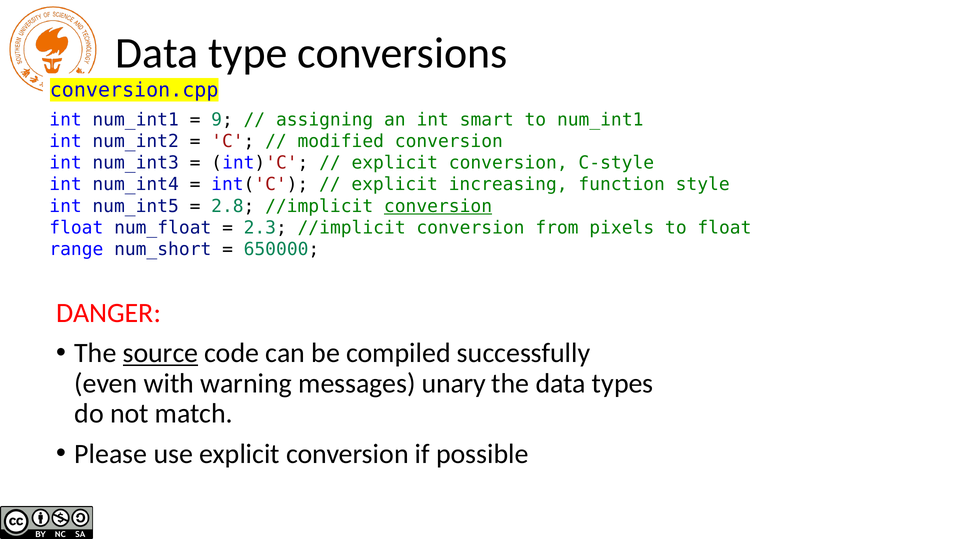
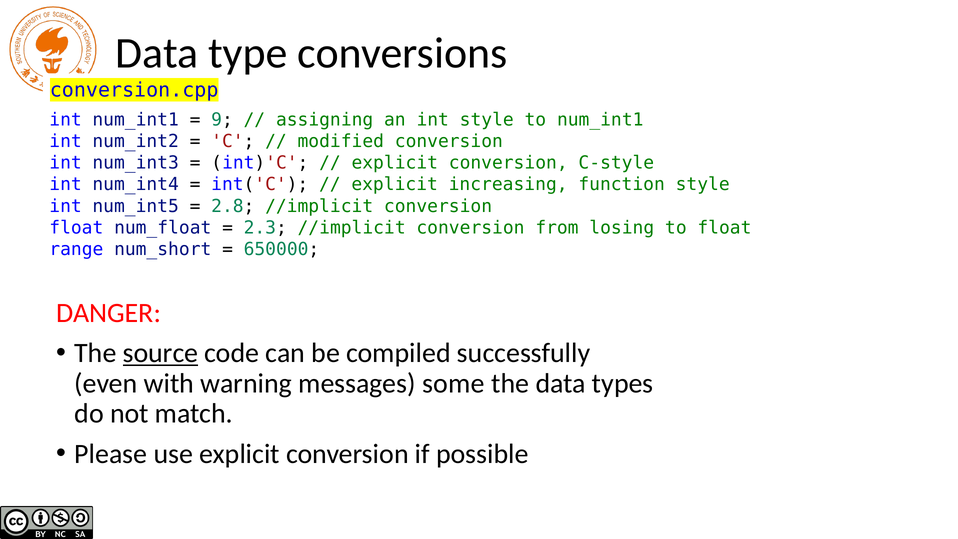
int smart: smart -> style
conversion at (438, 206) underline: present -> none
pixels: pixels -> losing
unary: unary -> some
